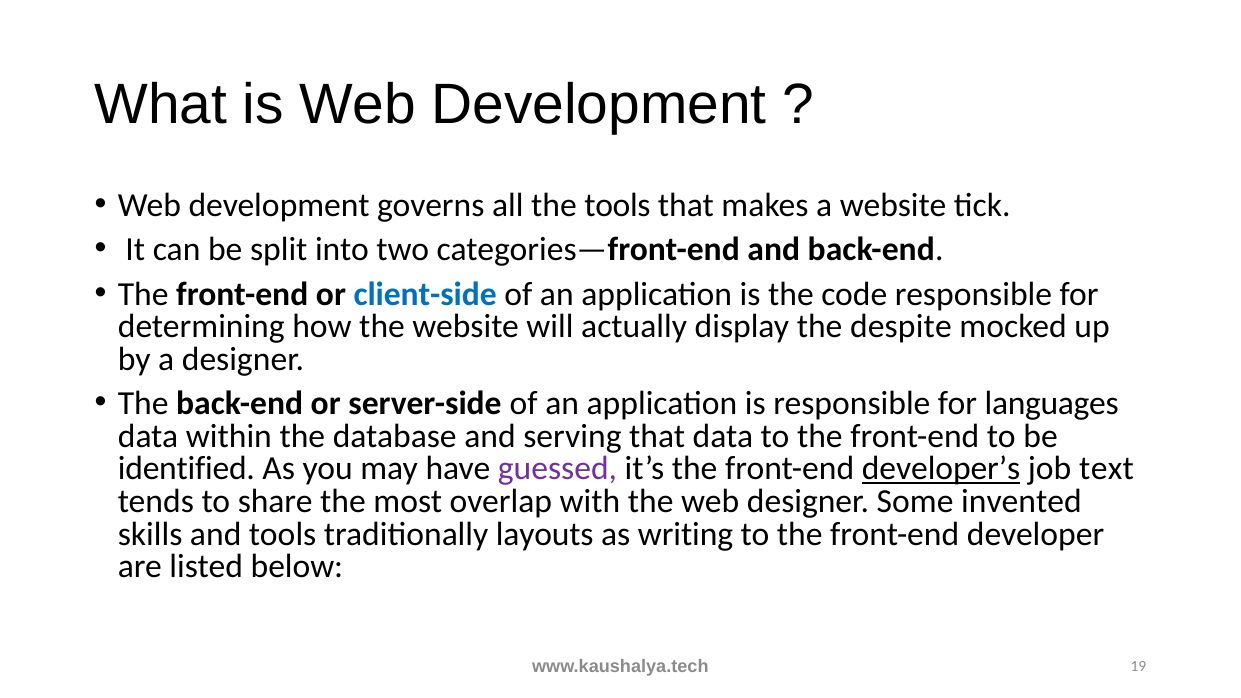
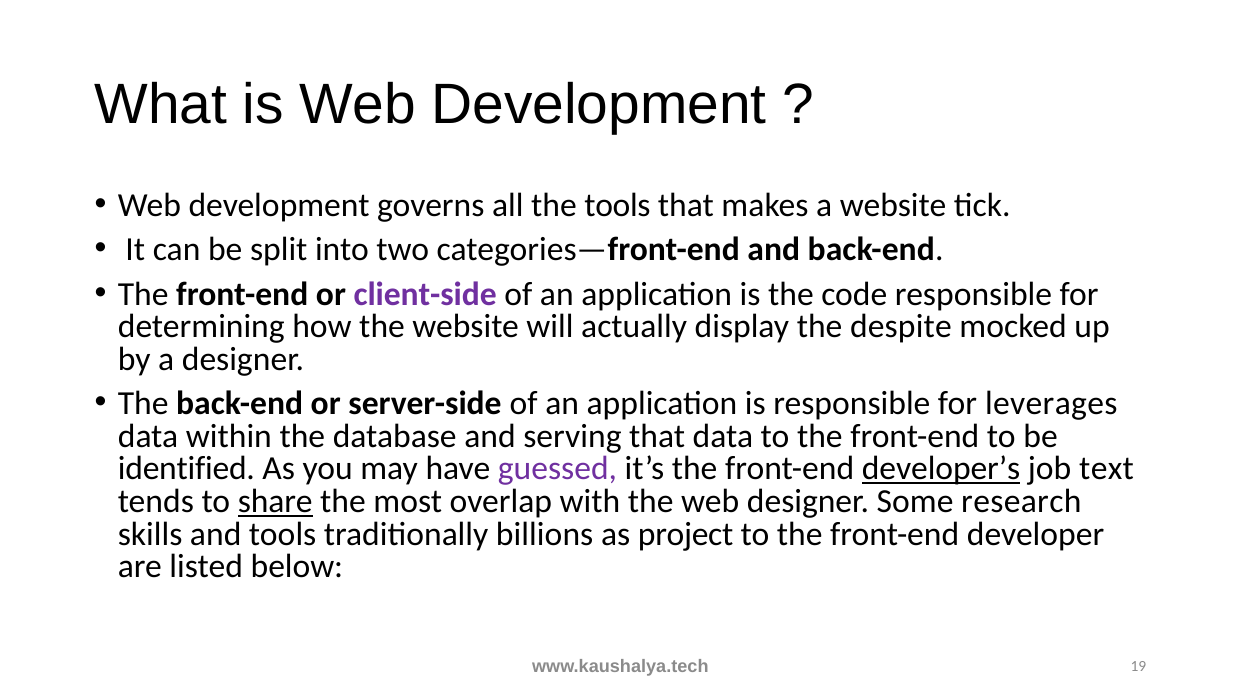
client-side colour: blue -> purple
languages: languages -> leverages
share underline: none -> present
invented: invented -> research
layouts: layouts -> billions
writing: writing -> project
